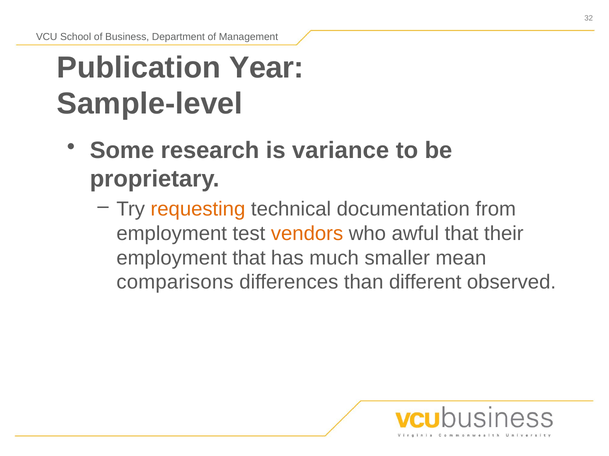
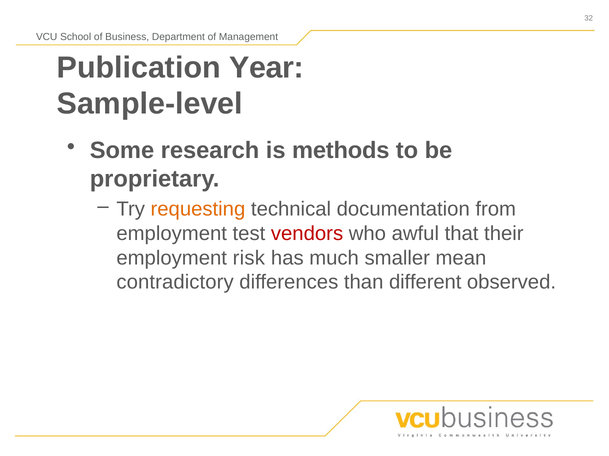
variance: variance -> methods
vendors colour: orange -> red
employment that: that -> risk
comparisons: comparisons -> contradictory
